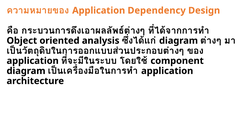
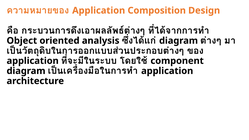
Dependency: Dependency -> Composition
